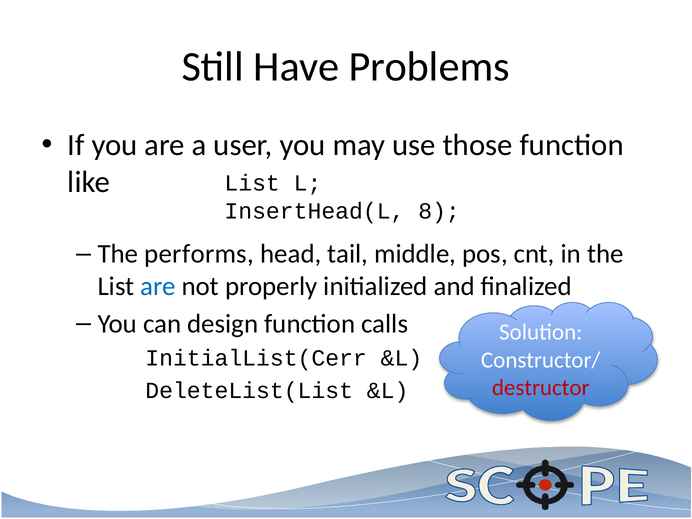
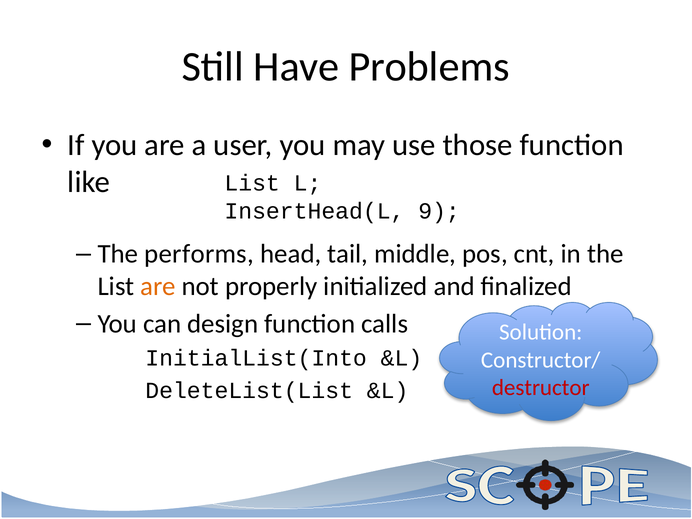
8: 8 -> 9
are at (158, 286) colour: blue -> orange
InitialList(Cerr: InitialList(Cerr -> InitialList(Into
